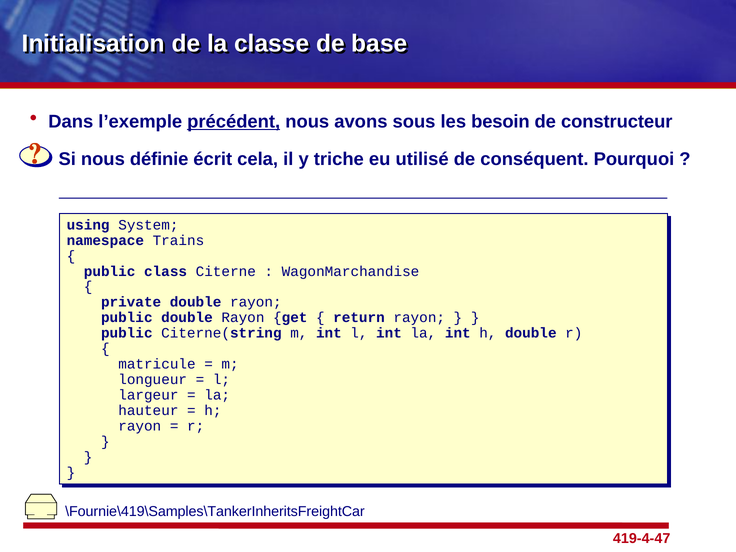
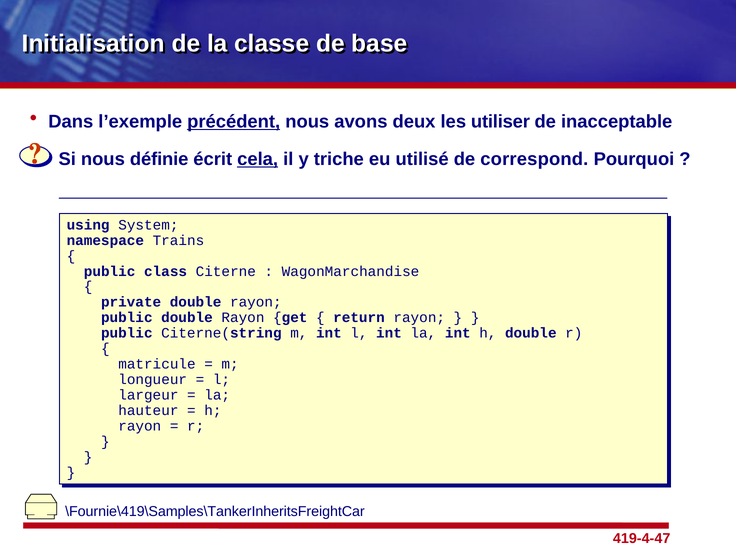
sous: sous -> deux
besoin: besoin -> utiliser
constructeur: constructeur -> inacceptable
cela underline: none -> present
conséquent: conséquent -> correspond
